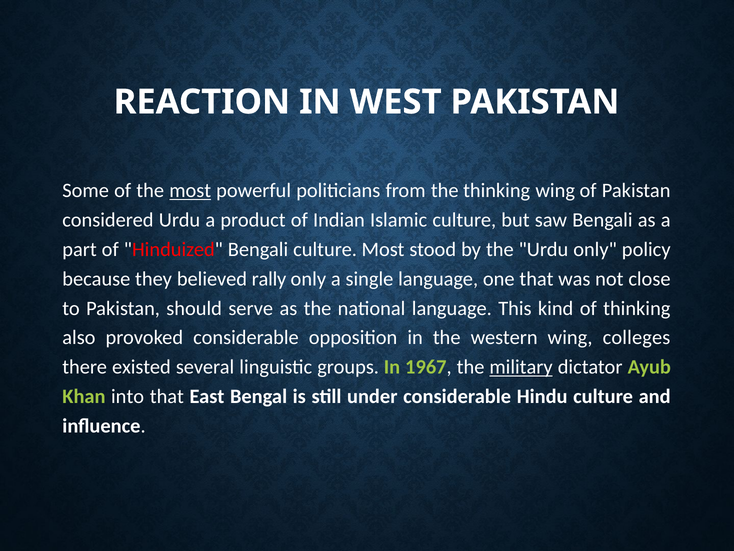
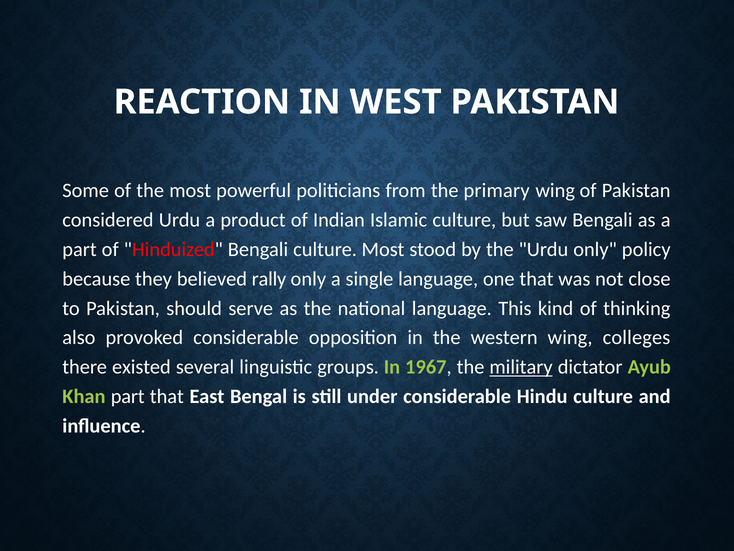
most at (190, 190) underline: present -> none
the thinking: thinking -> primary
Khan into: into -> part
